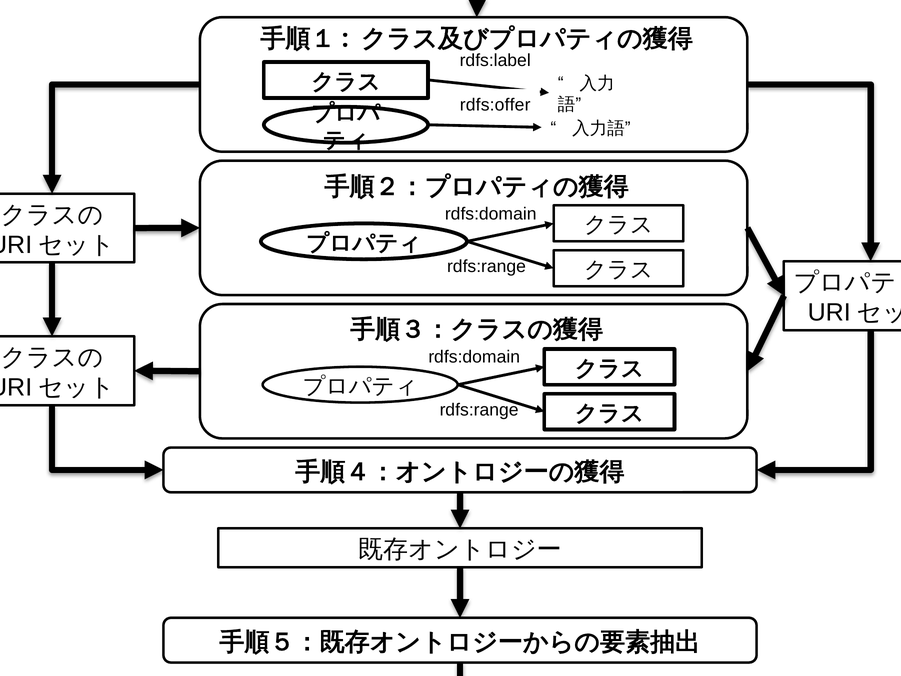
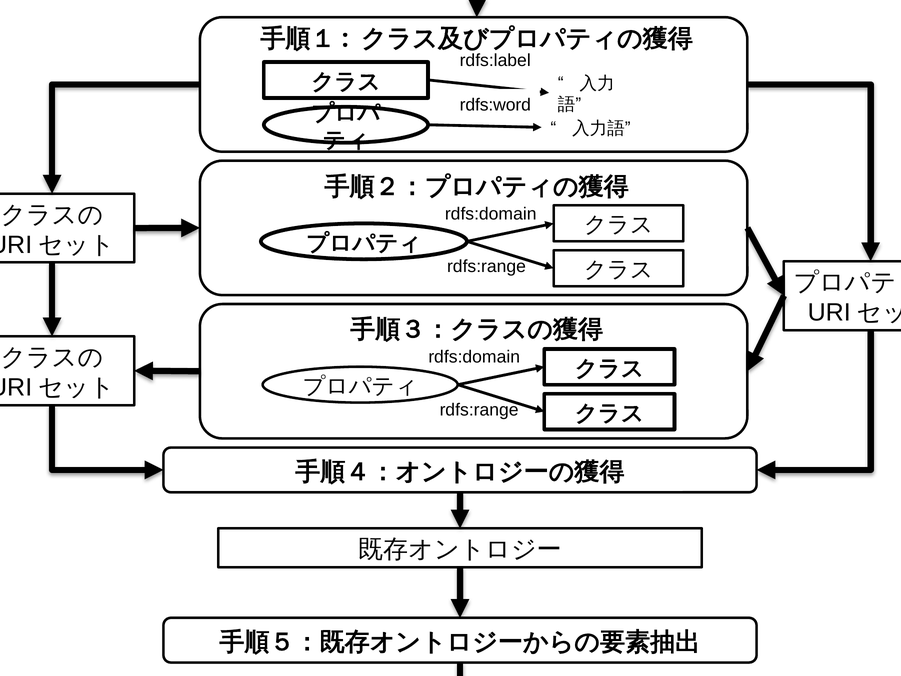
rdfs:offer: rdfs:offer -> rdfs:word
